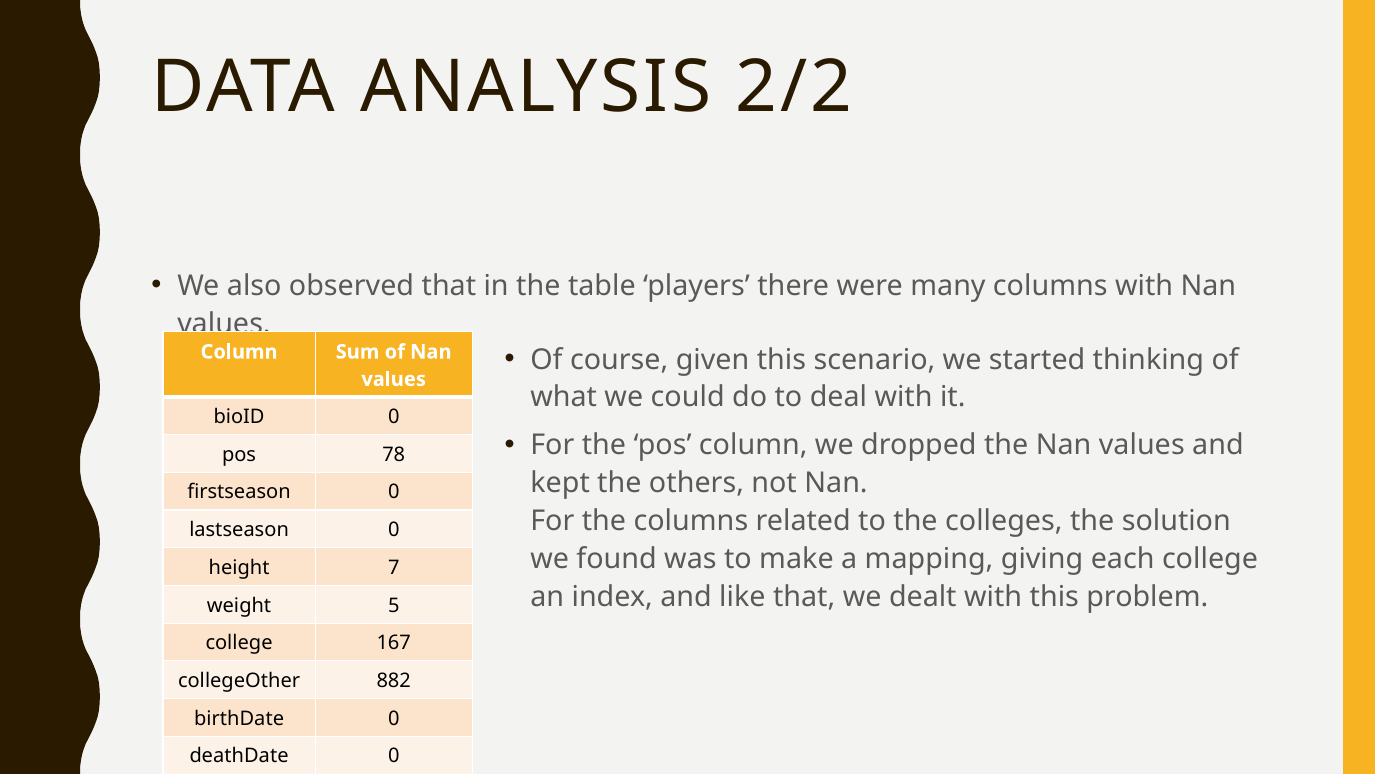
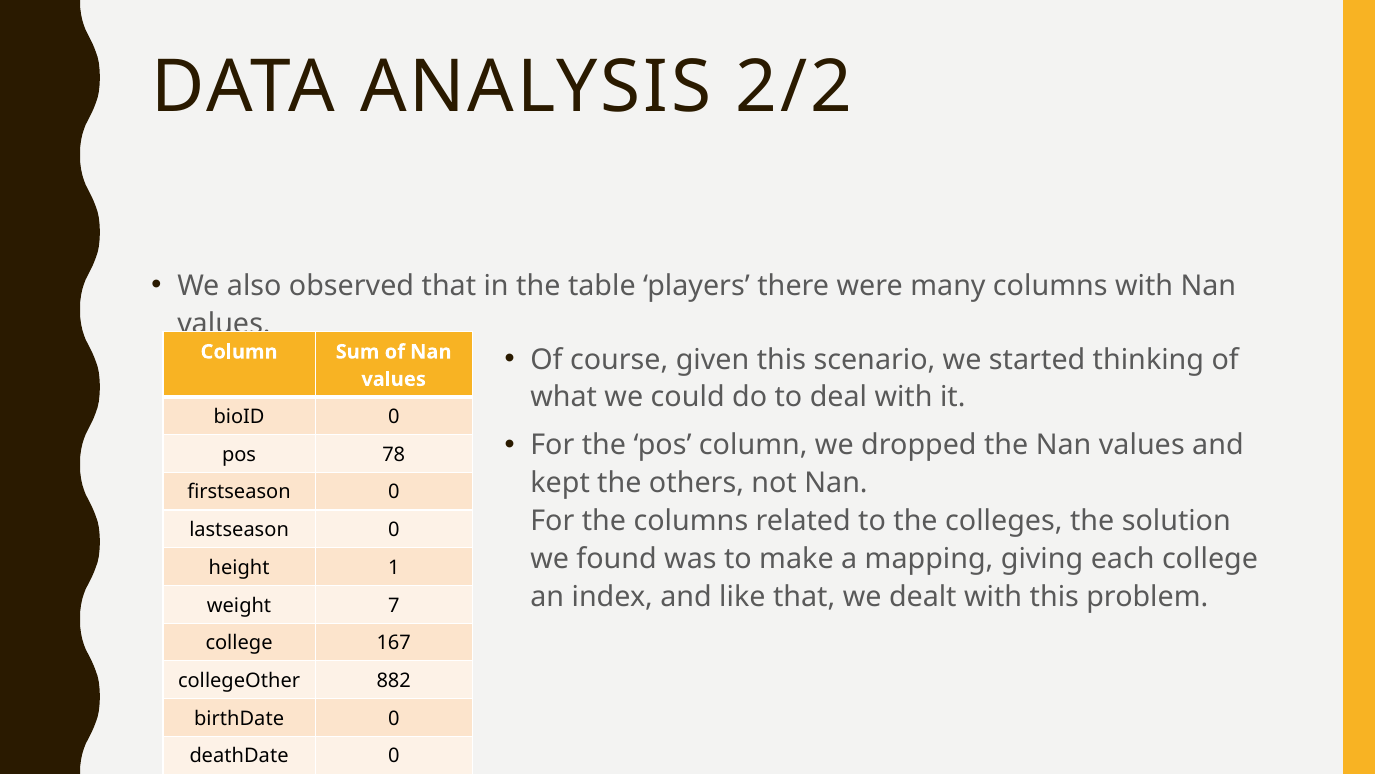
7: 7 -> 1
5: 5 -> 7
